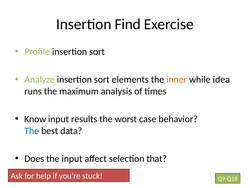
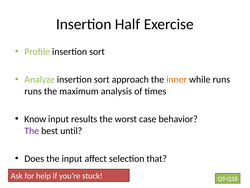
Find: Find -> Half
elements: elements -> approach
while idea: idea -> runs
The at (32, 130) colour: blue -> purple
data: data -> until
